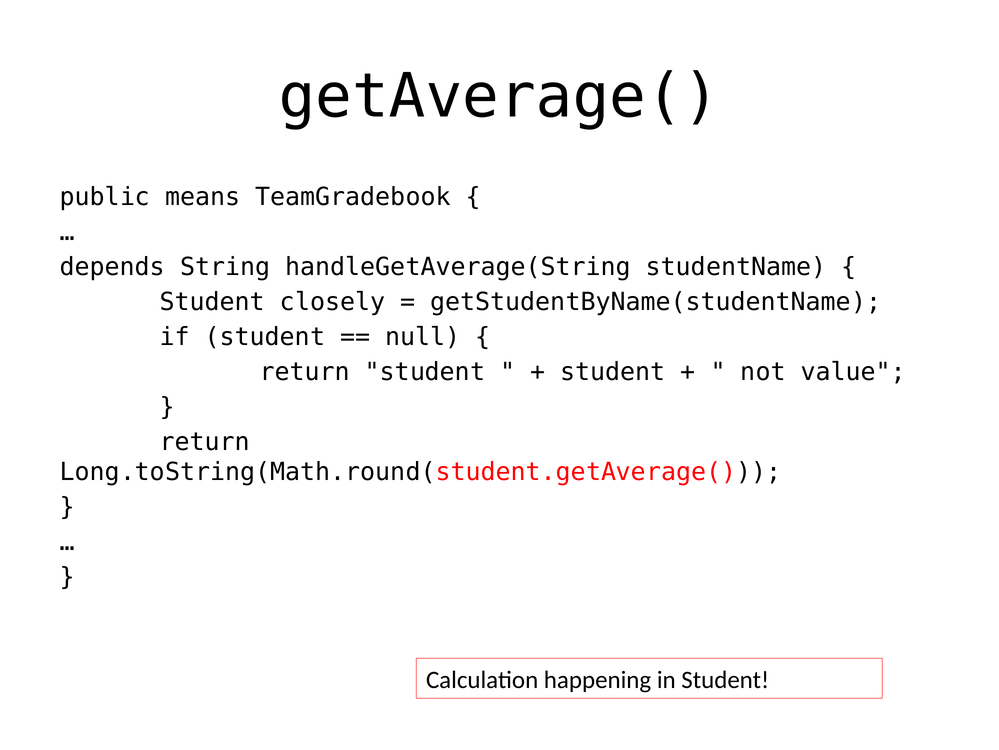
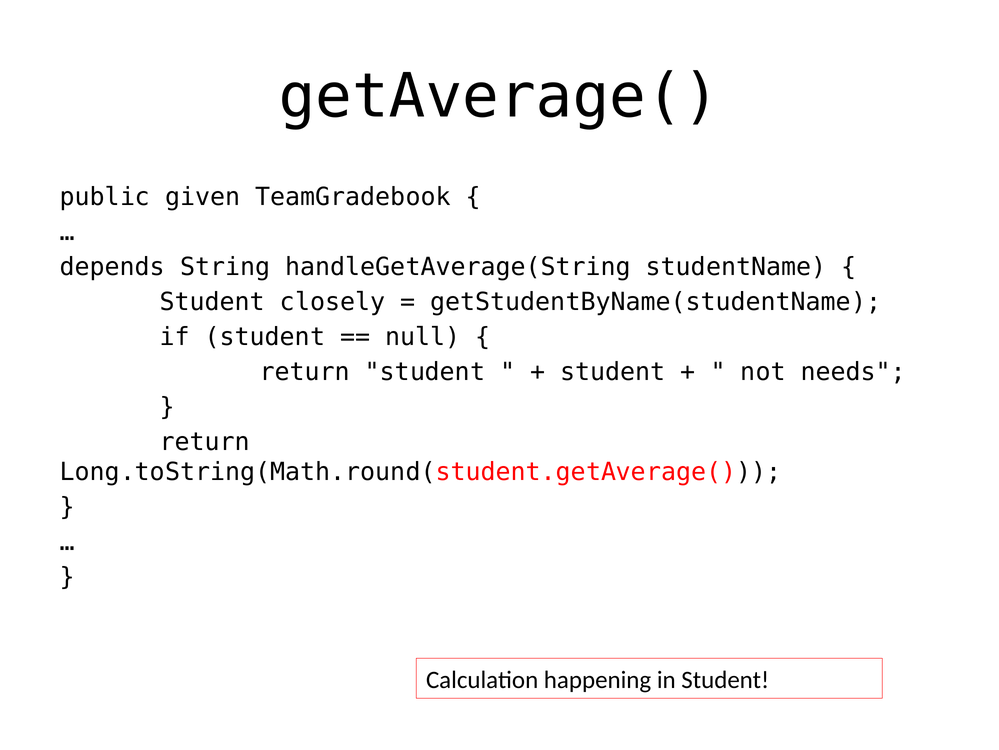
means: means -> given
value: value -> needs
